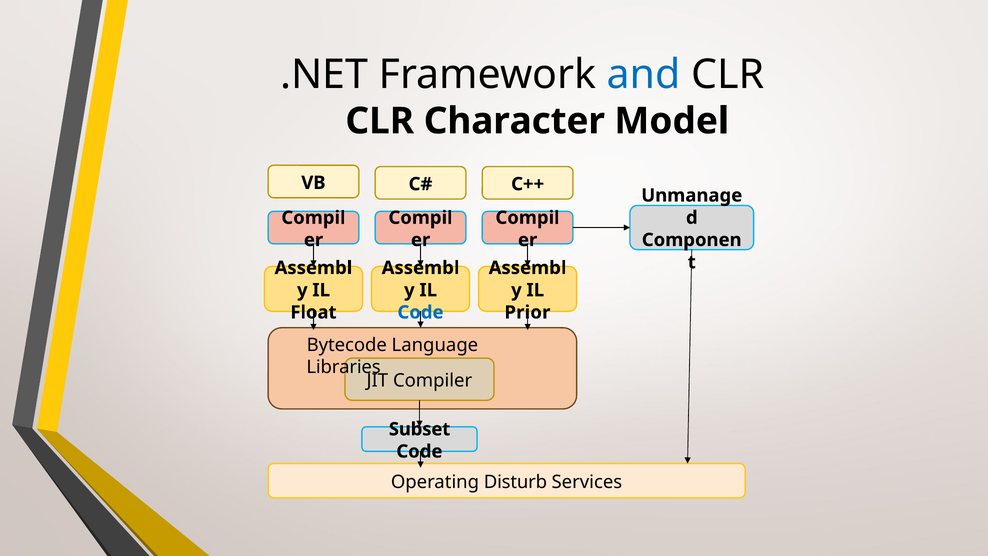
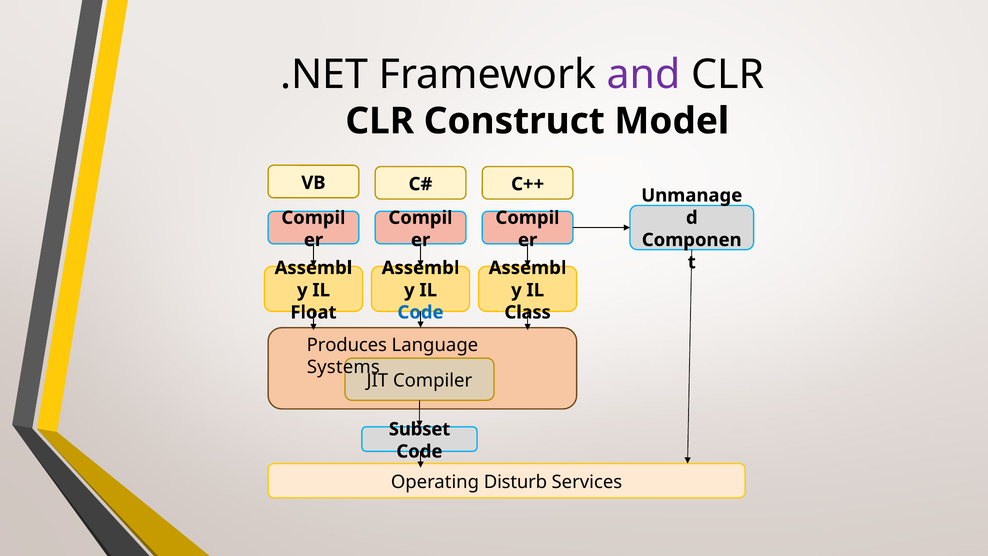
and colour: blue -> purple
Character: Character -> Construct
Prior: Prior -> Class
Bytecode: Bytecode -> Produces
Libraries: Libraries -> Systems
